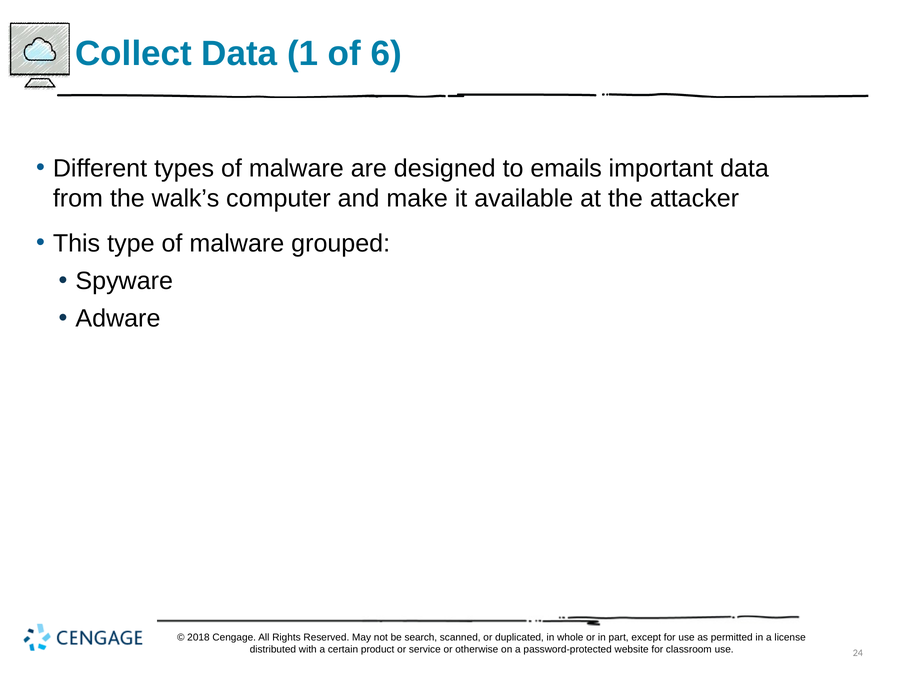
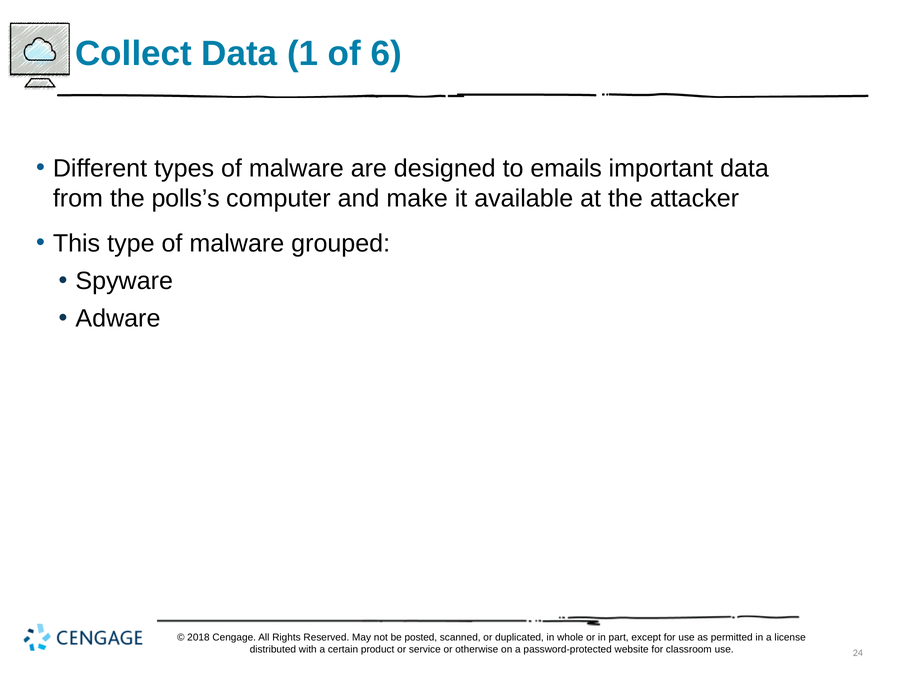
walk’s: walk’s -> polls’s
search: search -> posted
